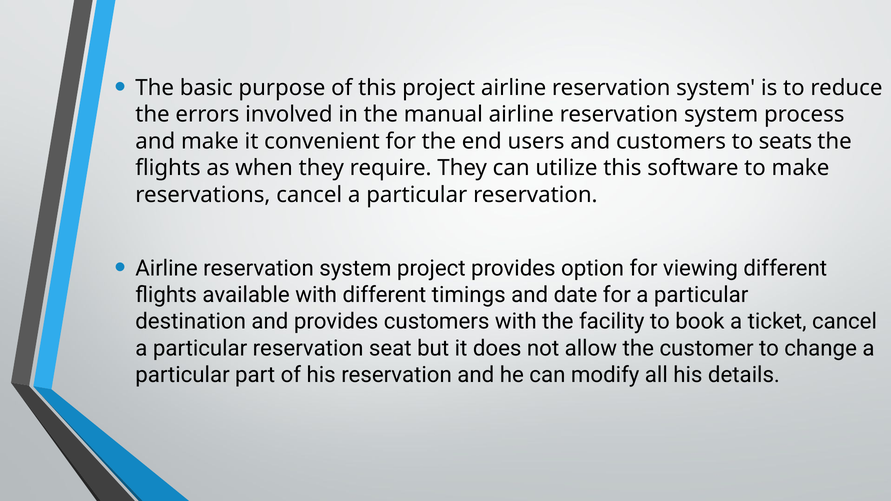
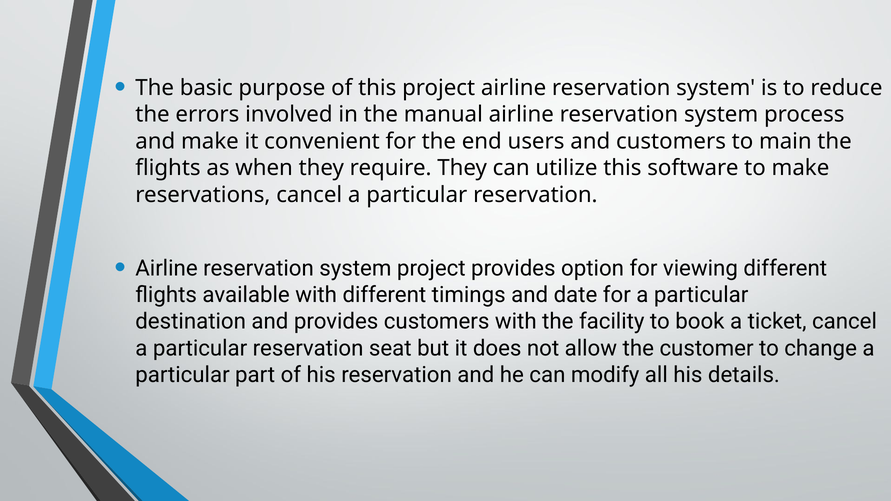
seats: seats -> main
